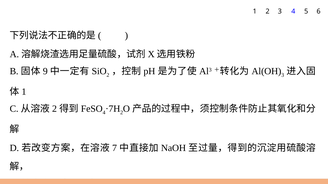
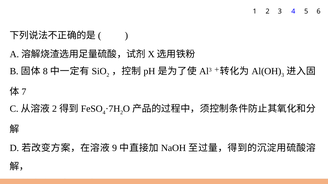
9: 9 -> 8
1 at (24, 92): 1 -> 7
7: 7 -> 9
